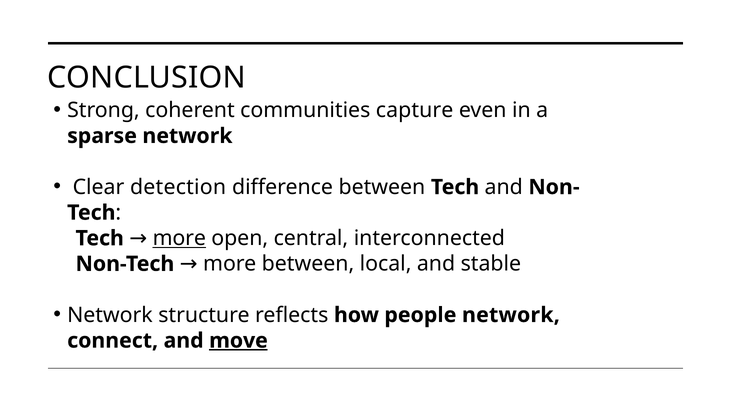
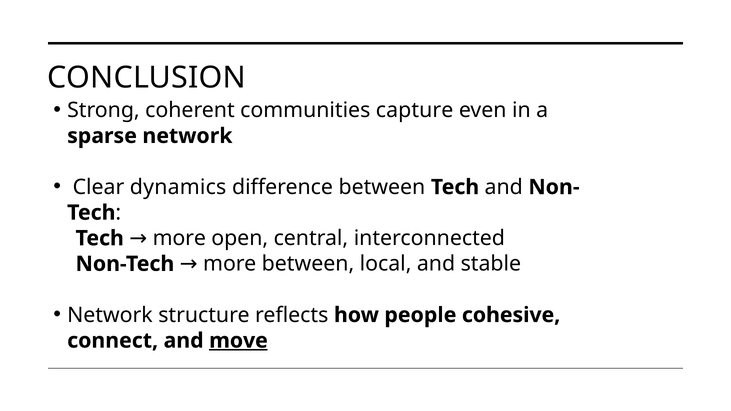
detection: detection -> dynamics
more at (179, 238) underline: present -> none
people network: network -> cohesive
